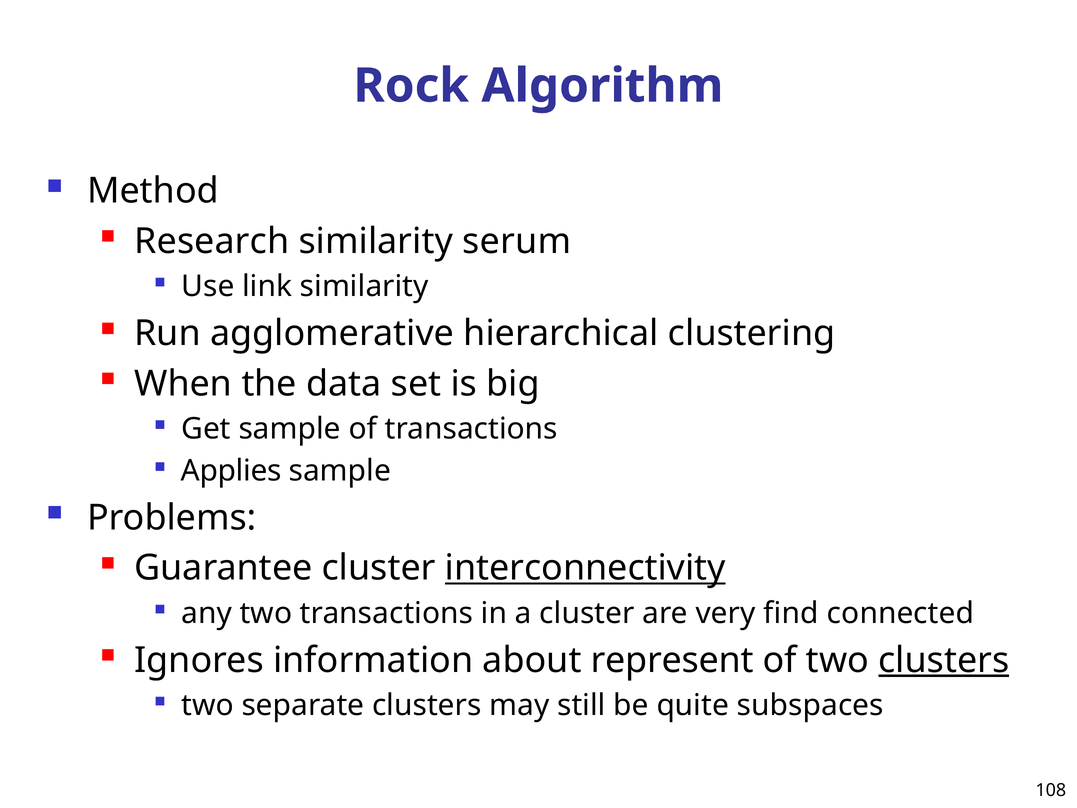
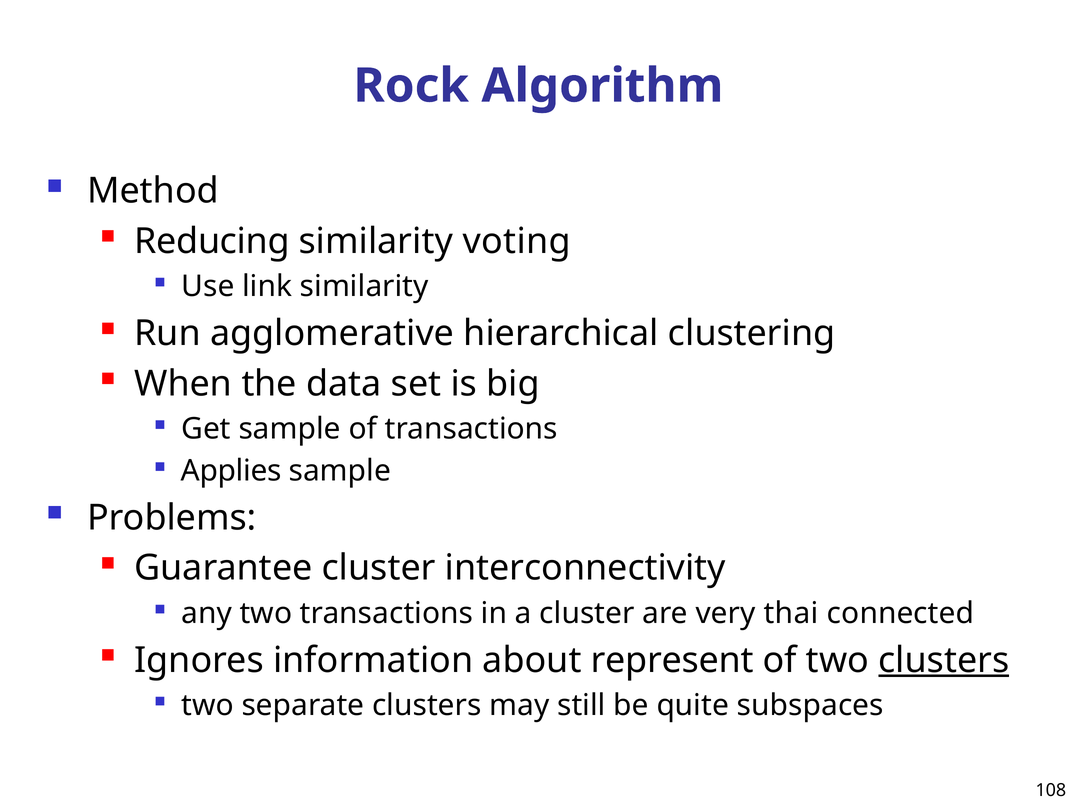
Research: Research -> Reducing
serum: serum -> voting
interconnectivity underline: present -> none
find: find -> thai
